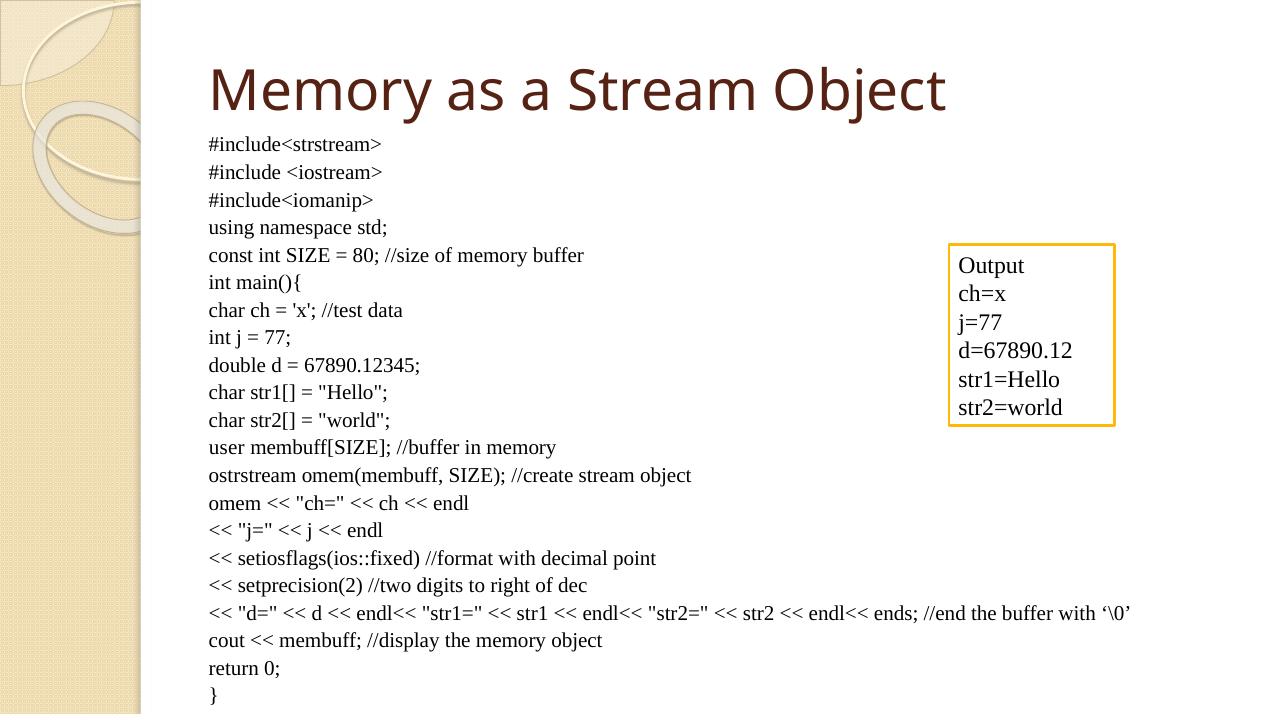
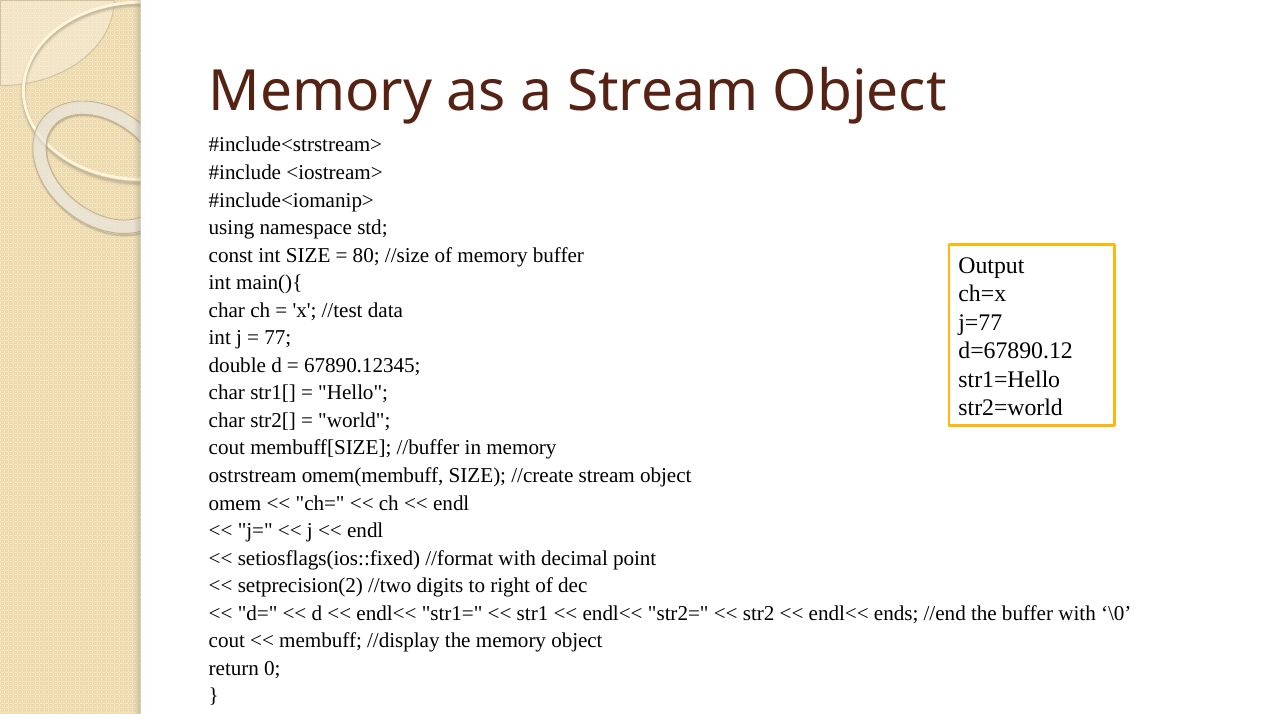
user at (227, 448): user -> cout
